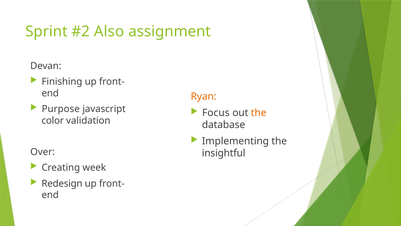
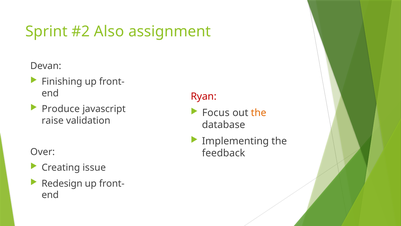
Ryan colour: orange -> red
Purpose: Purpose -> Produce
color: color -> raise
insightful: insightful -> feedback
week: week -> issue
